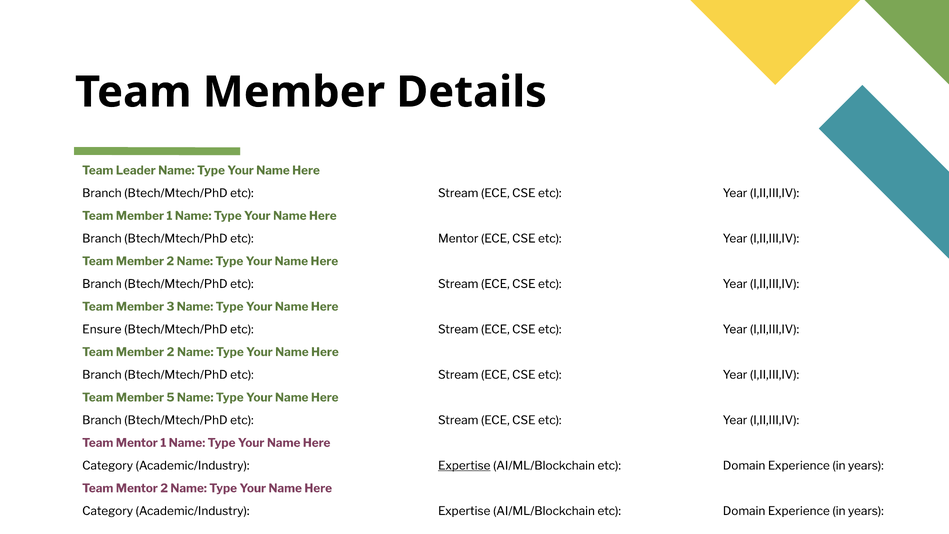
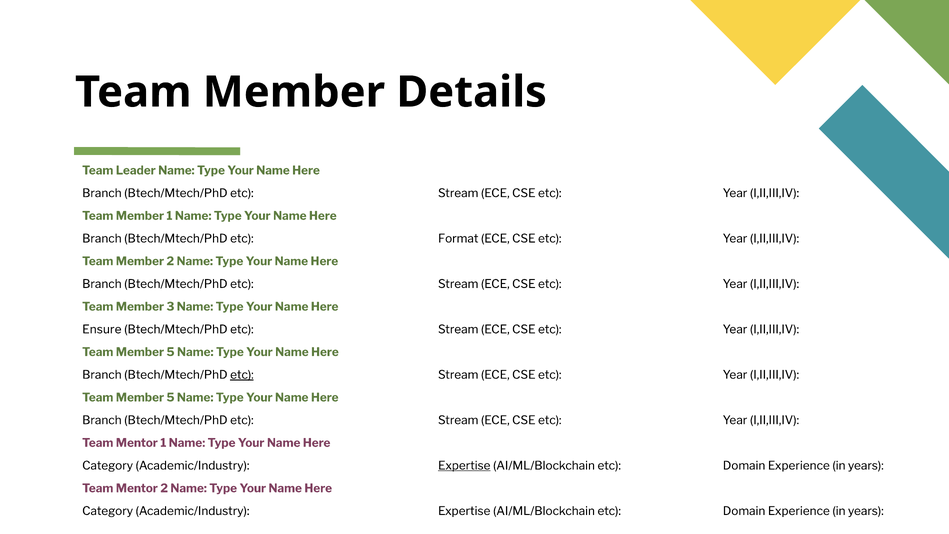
etc Mentor: Mentor -> Format
2 at (171, 352): 2 -> 5
etc at (242, 375) underline: none -> present
